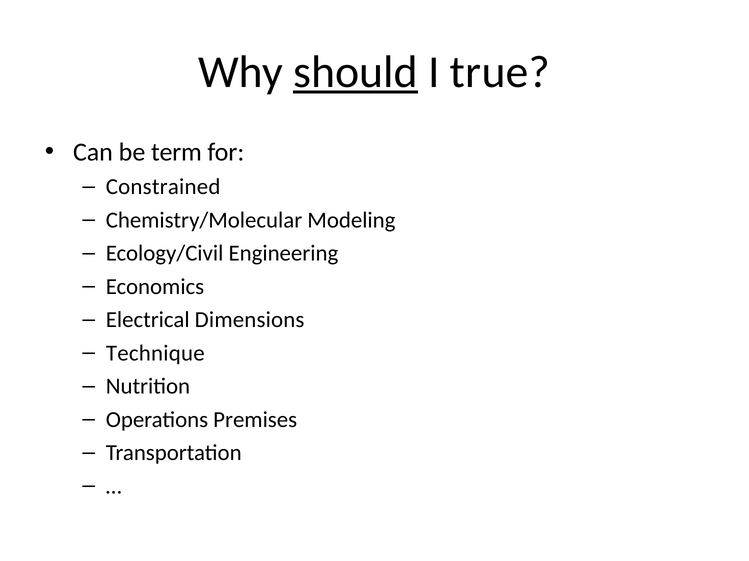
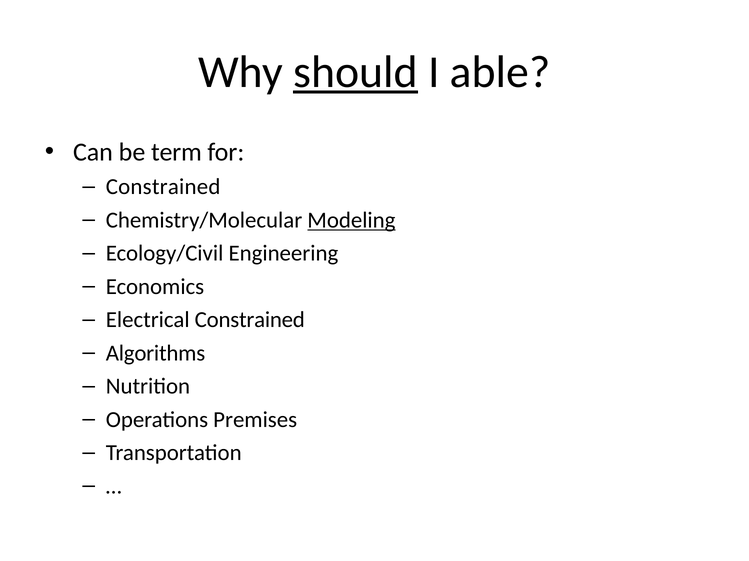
true: true -> able
Modeling underline: none -> present
Electrical Dimensions: Dimensions -> Constrained
Technique: Technique -> Algorithms
